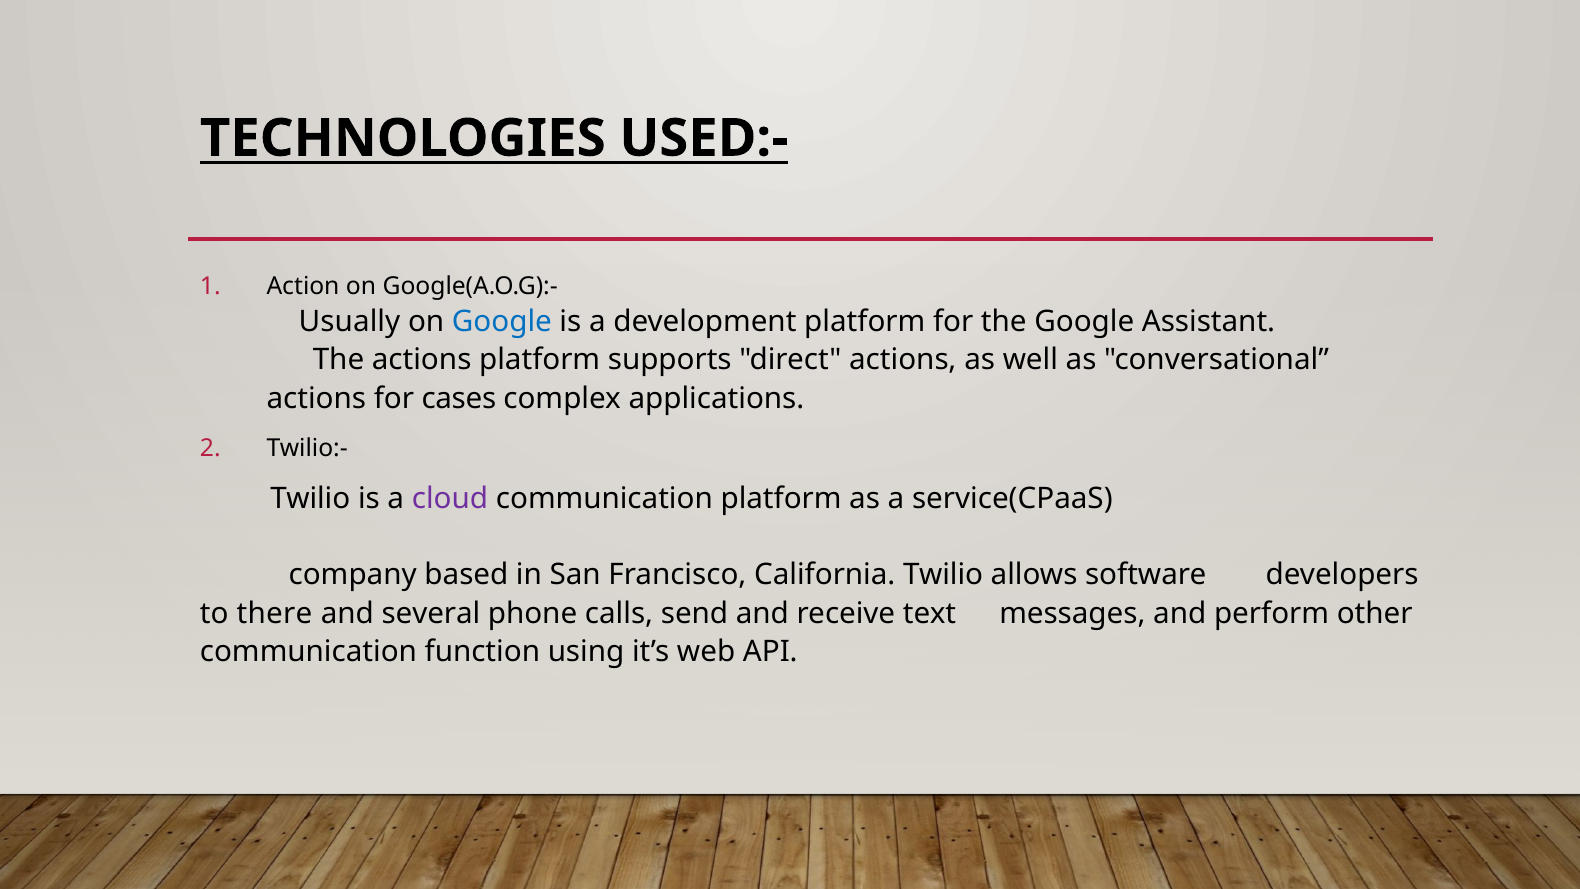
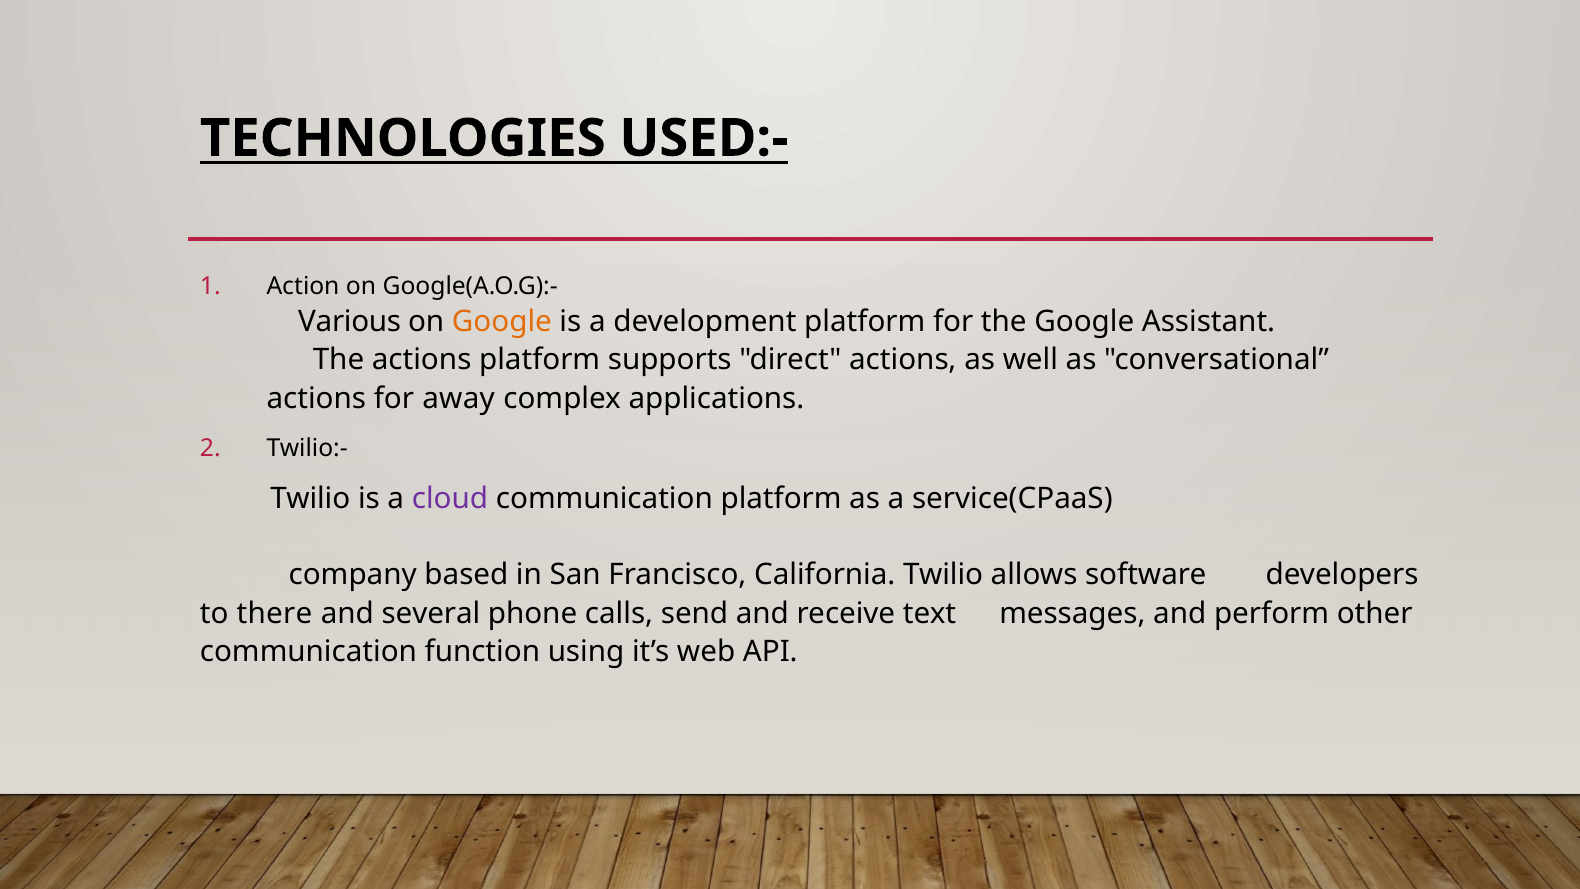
Usually: Usually -> Various
Google at (502, 322) colour: blue -> orange
cases: cases -> away
